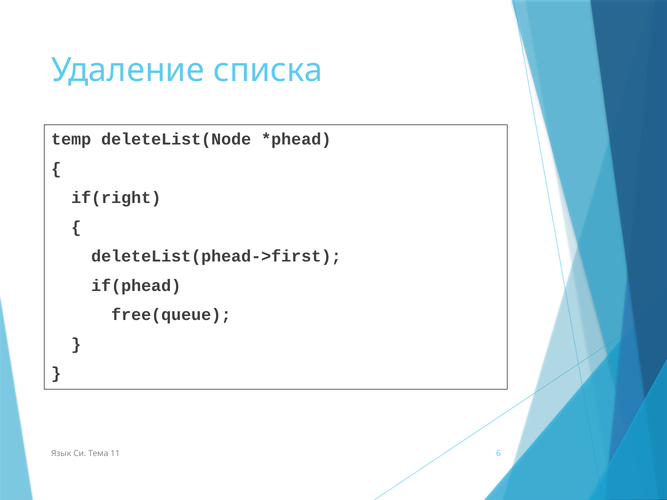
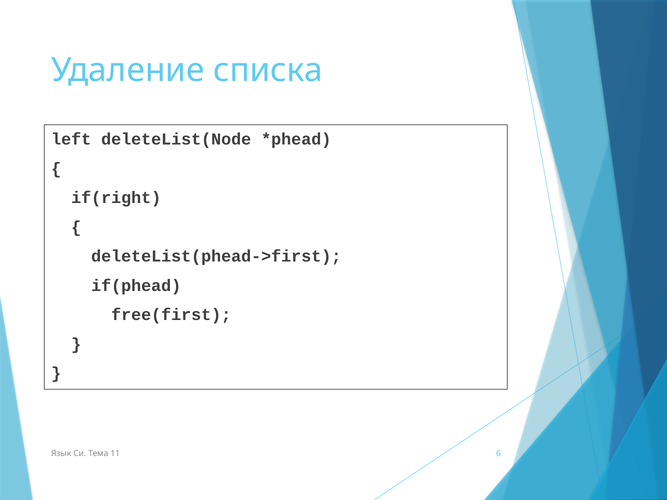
temp: temp -> left
free(queue: free(queue -> free(first
